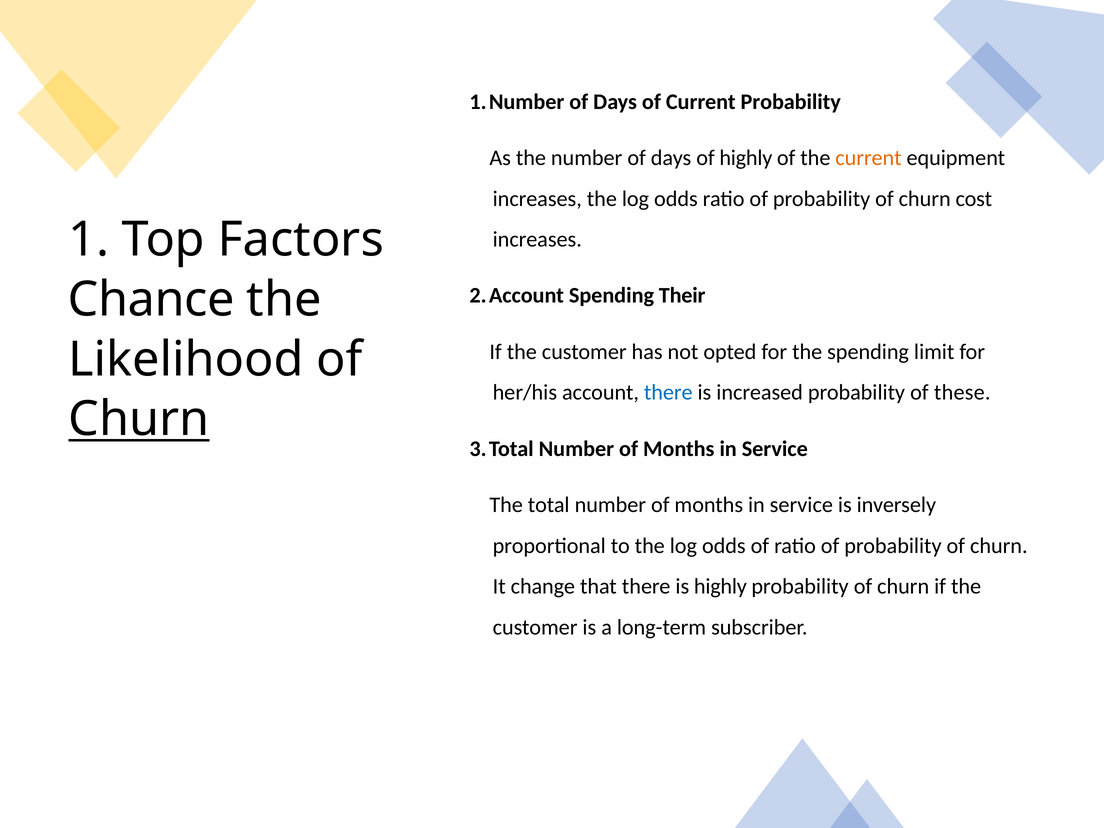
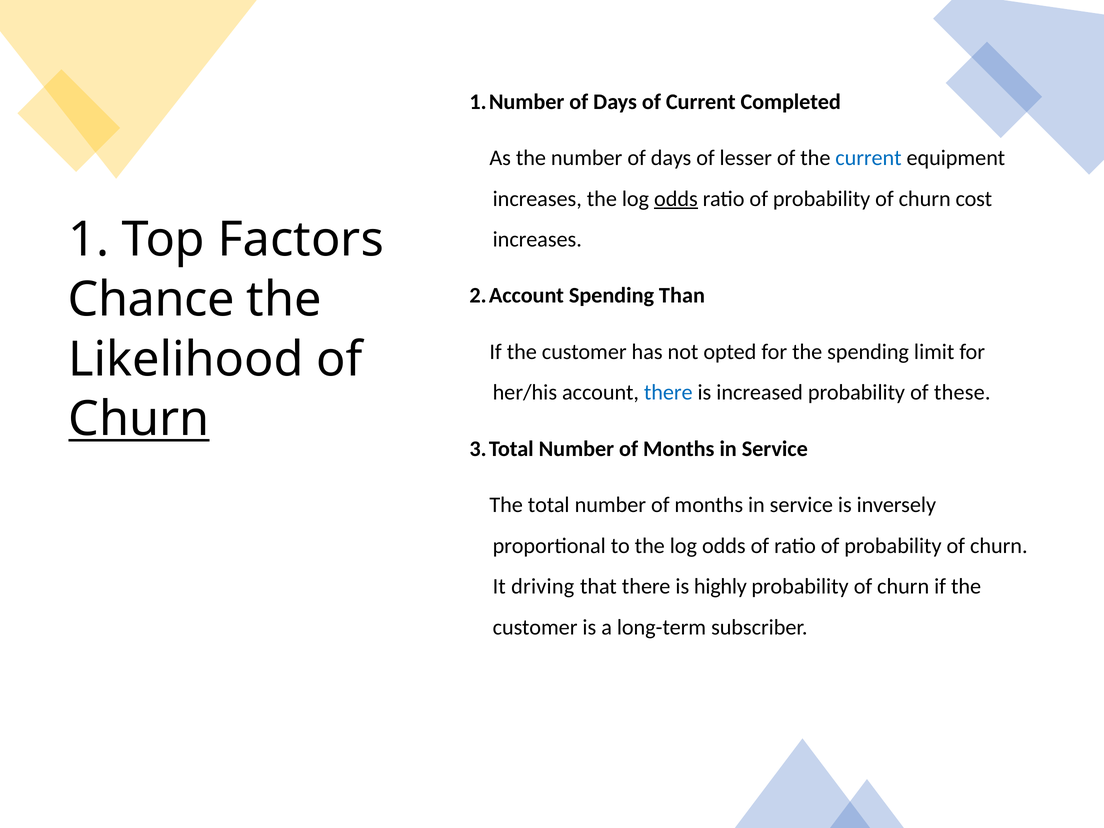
Current Probability: Probability -> Completed
of highly: highly -> lesser
current at (868, 158) colour: orange -> blue
odds at (676, 199) underline: none -> present
Their: Their -> Than
change: change -> driving
